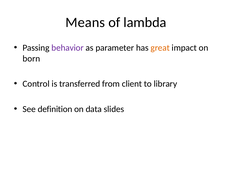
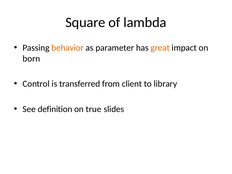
Means: Means -> Square
behavior colour: purple -> orange
data: data -> true
